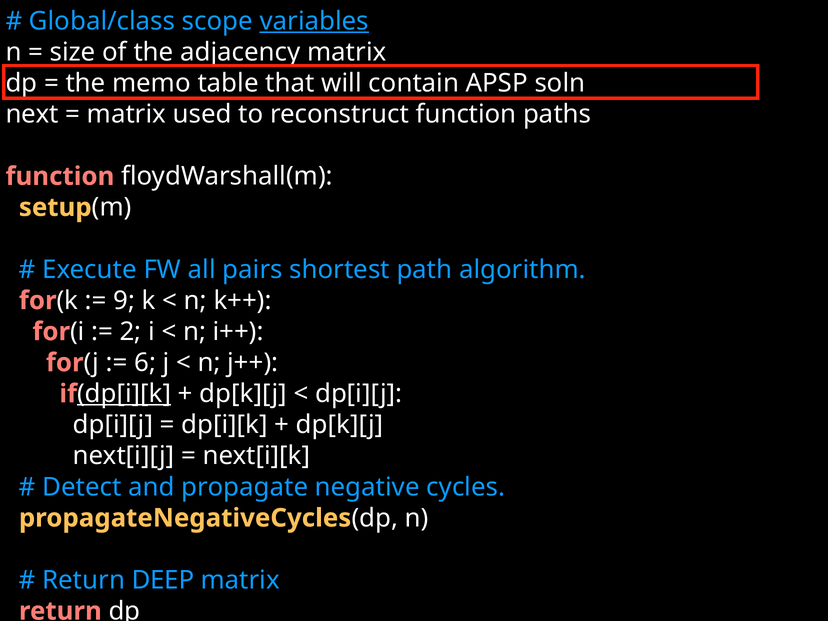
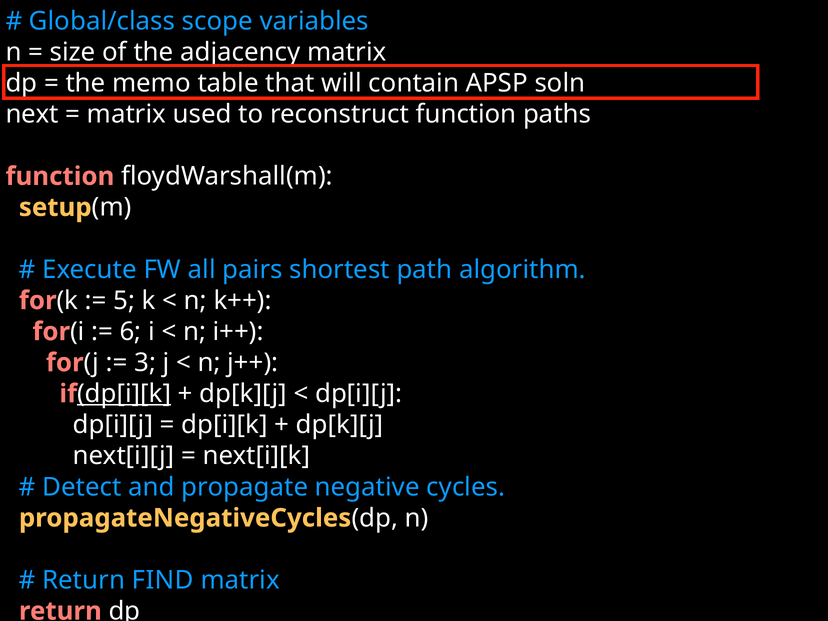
variables underline: present -> none
9: 9 -> 5
2: 2 -> 6
6: 6 -> 3
DEEP: DEEP -> FIND
